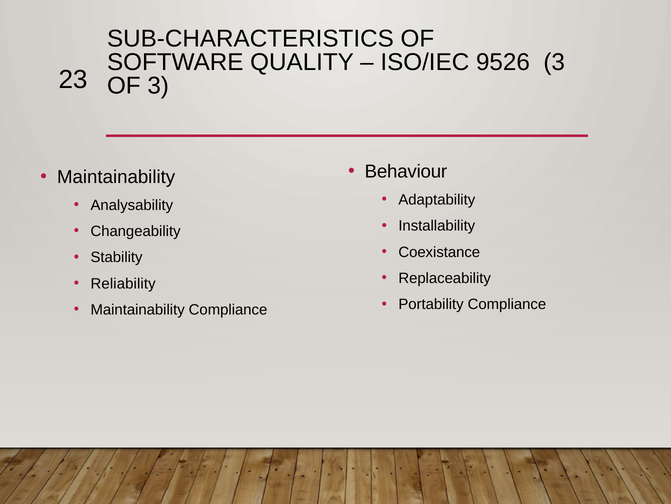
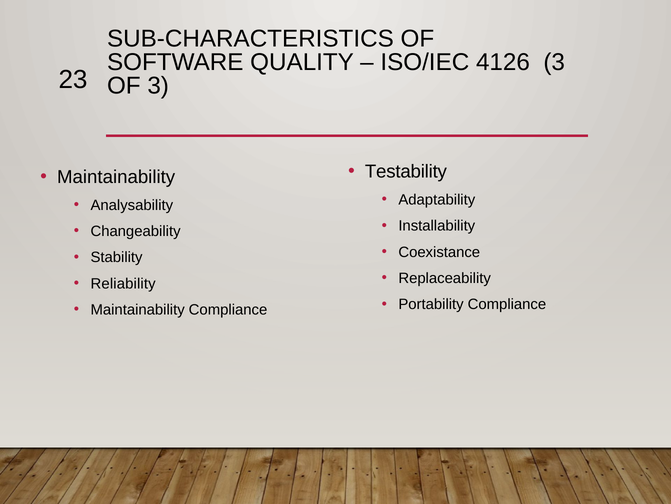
9526: 9526 -> 4126
Behaviour: Behaviour -> Testability
